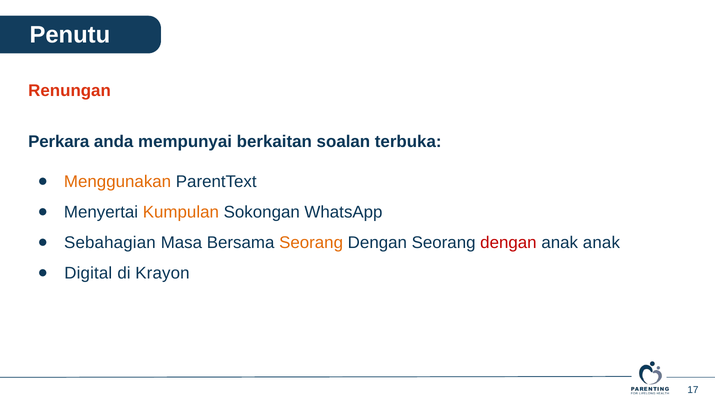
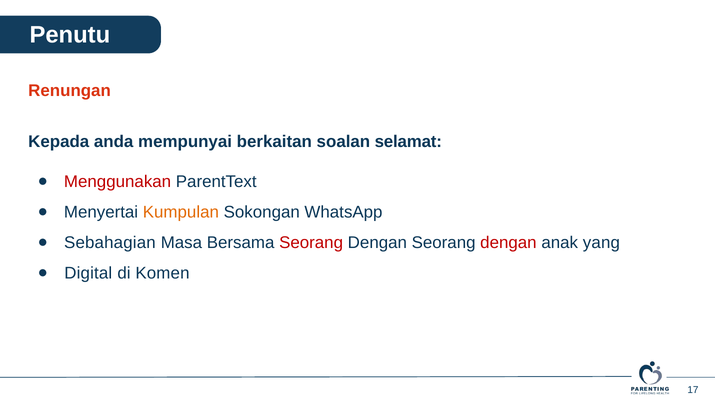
Perkara: Perkara -> Kepada
terbuka: terbuka -> selamat
Menggunakan colour: orange -> red
Seorang at (311, 243) colour: orange -> red
anak anak: anak -> yang
Krayon: Krayon -> Komen
